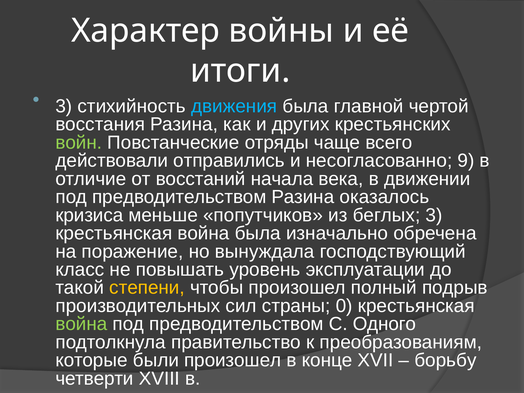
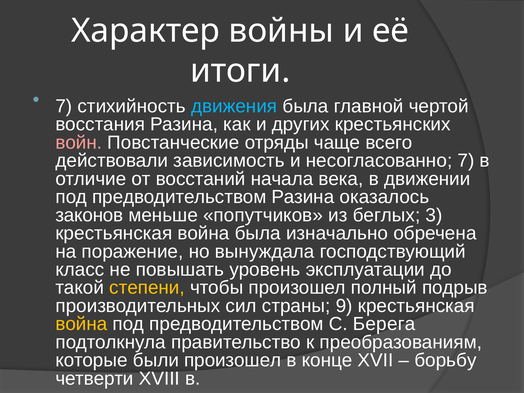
3 at (64, 106): 3 -> 7
войн colour: light green -> pink
отправились: отправились -> зависимость
несогласованно 9: 9 -> 7
кризиса: кризиса -> законов
0: 0 -> 9
война at (81, 324) colour: light green -> yellow
Одного: Одного -> Берега
